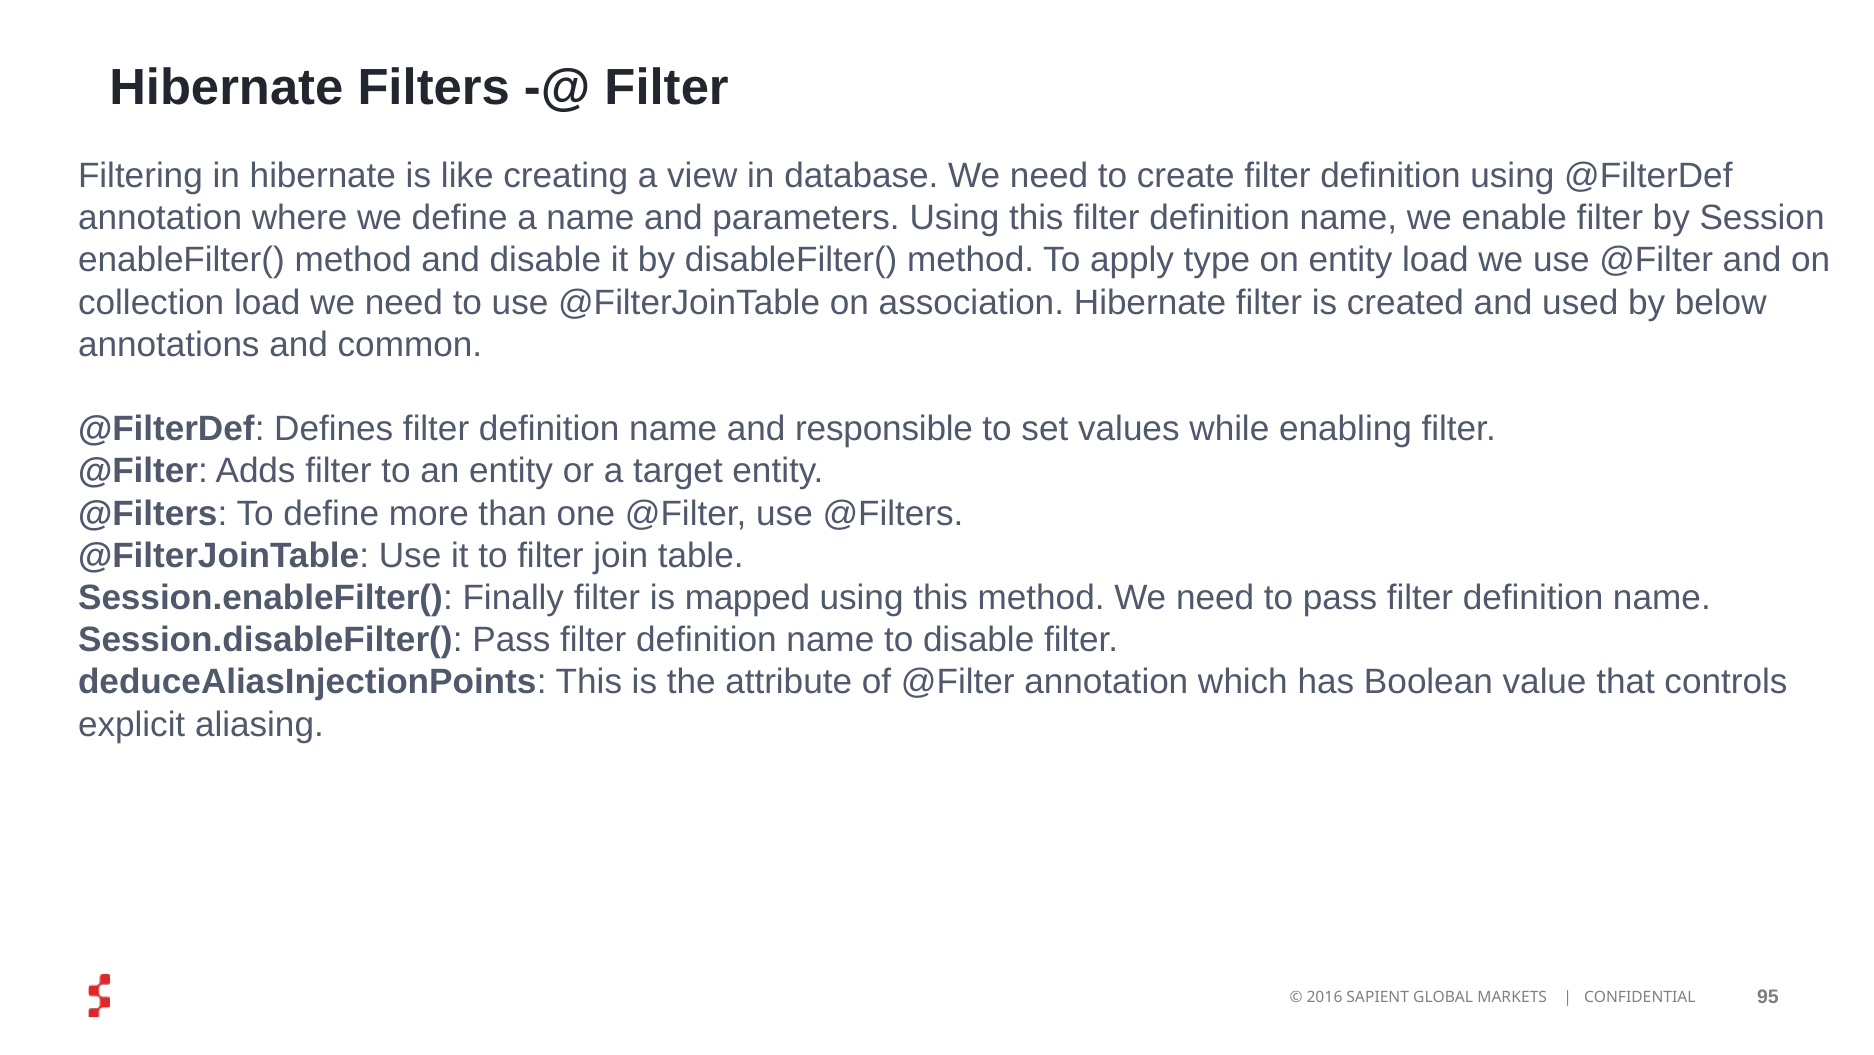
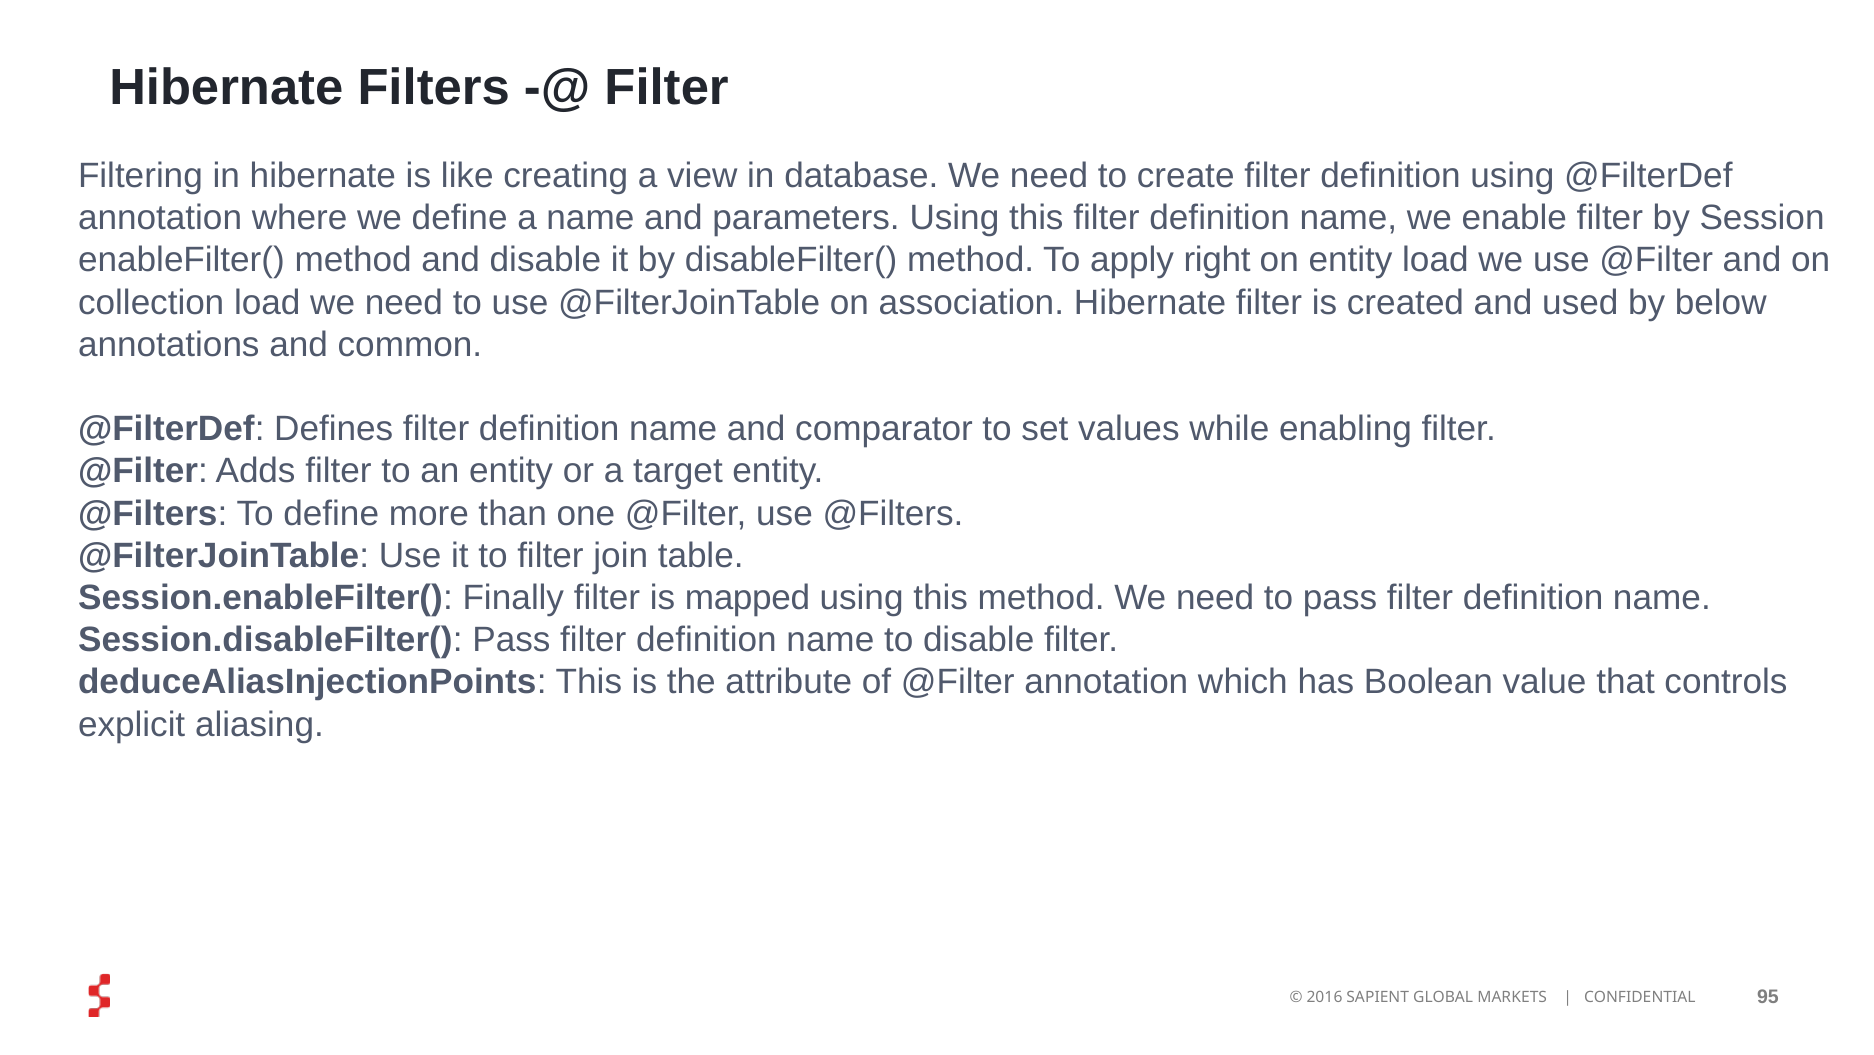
type: type -> right
responsible: responsible -> comparator
